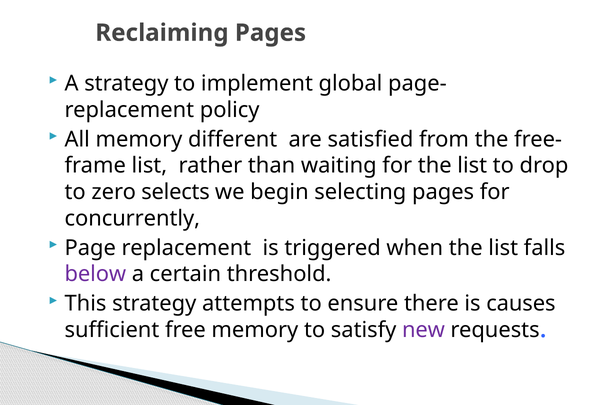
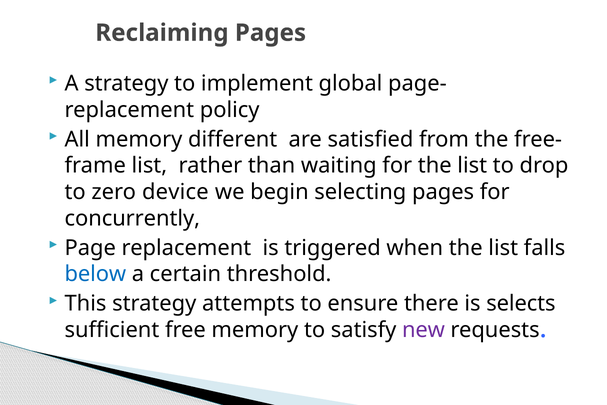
selects: selects -> device
below colour: purple -> blue
causes: causes -> selects
